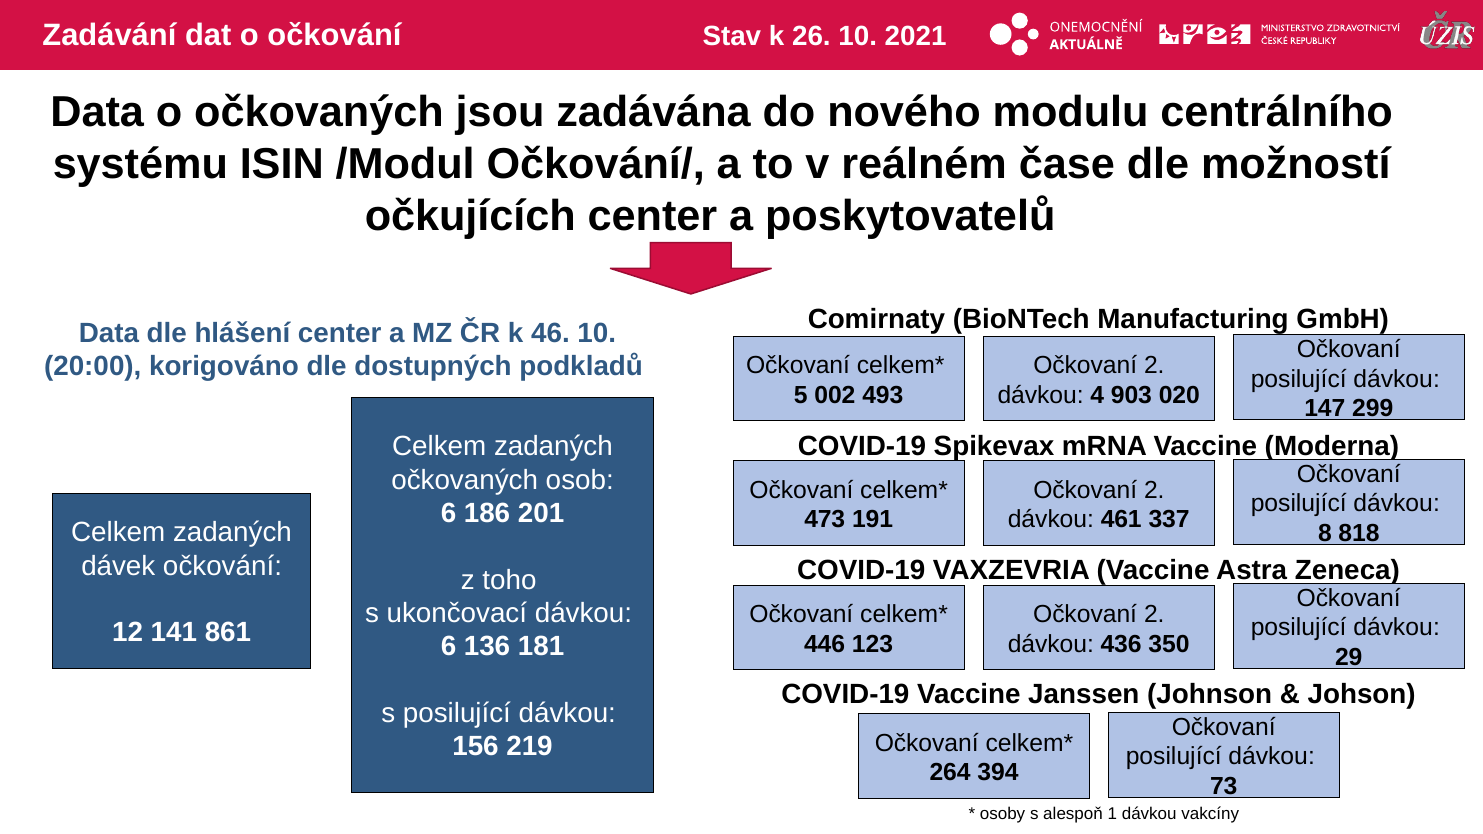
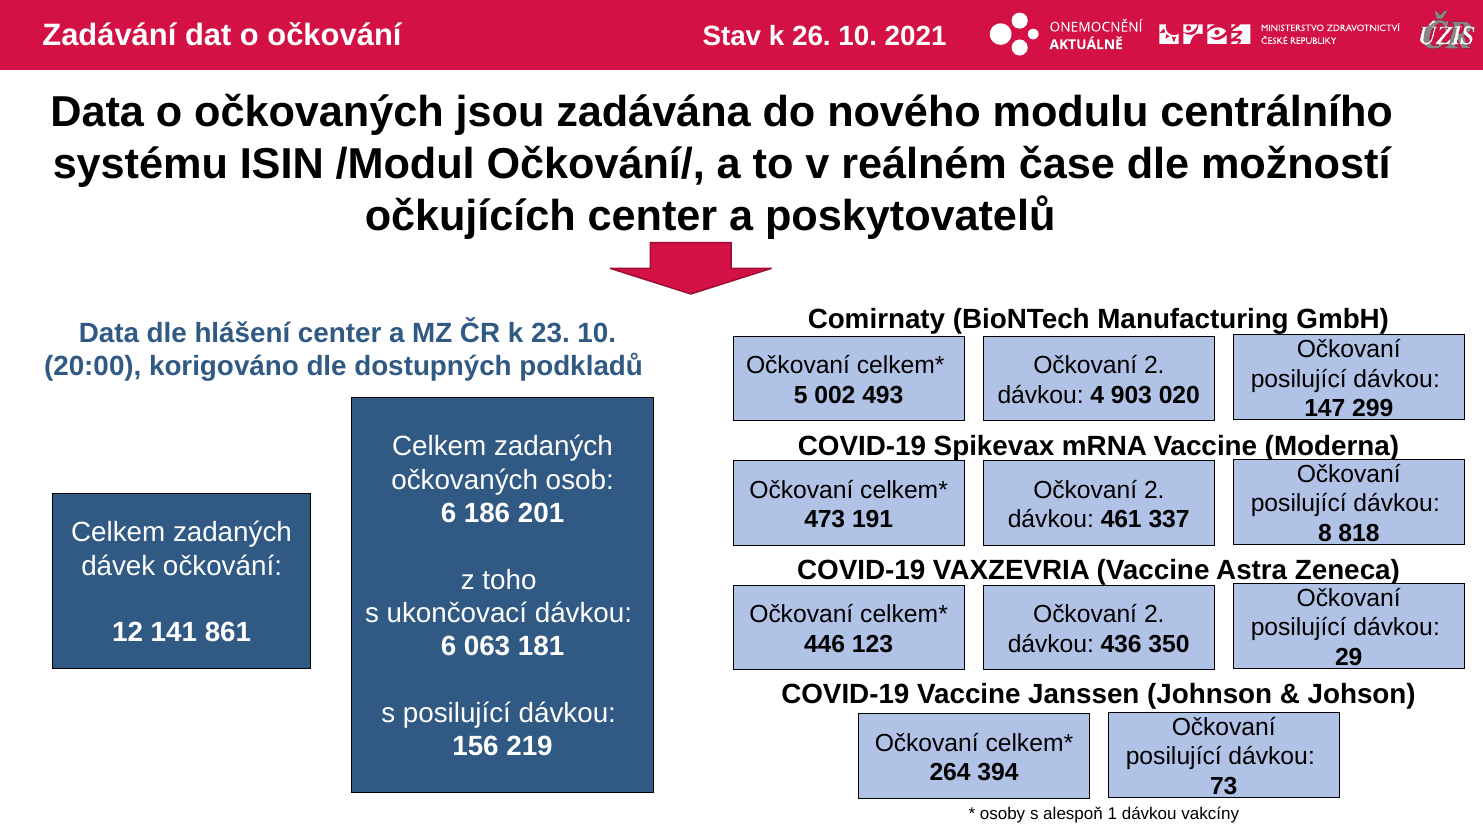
46: 46 -> 23
136: 136 -> 063
